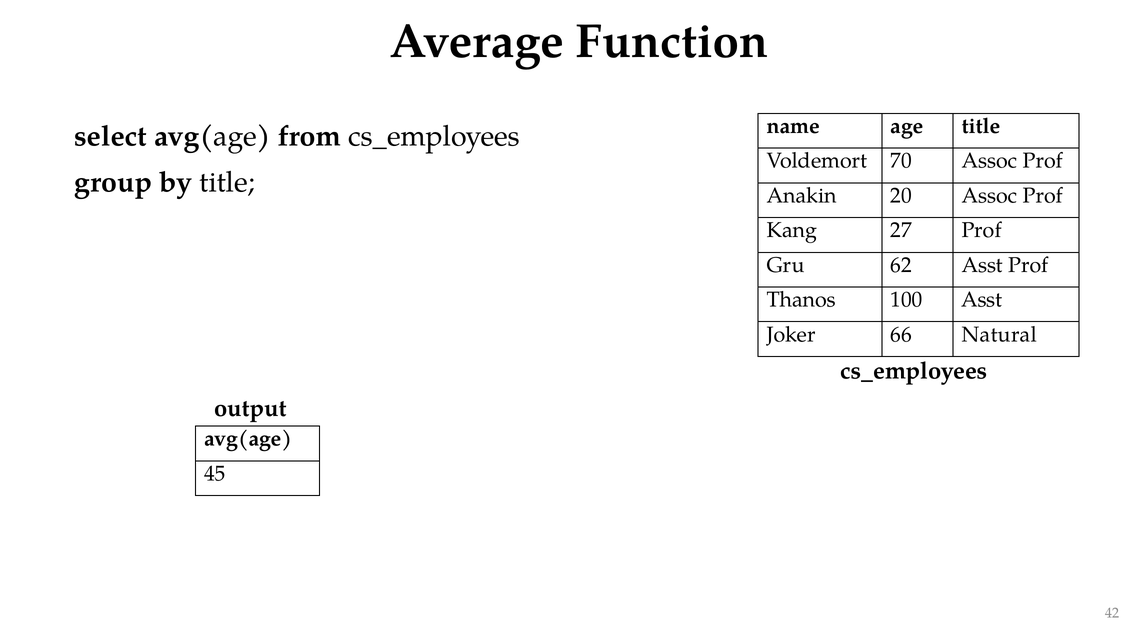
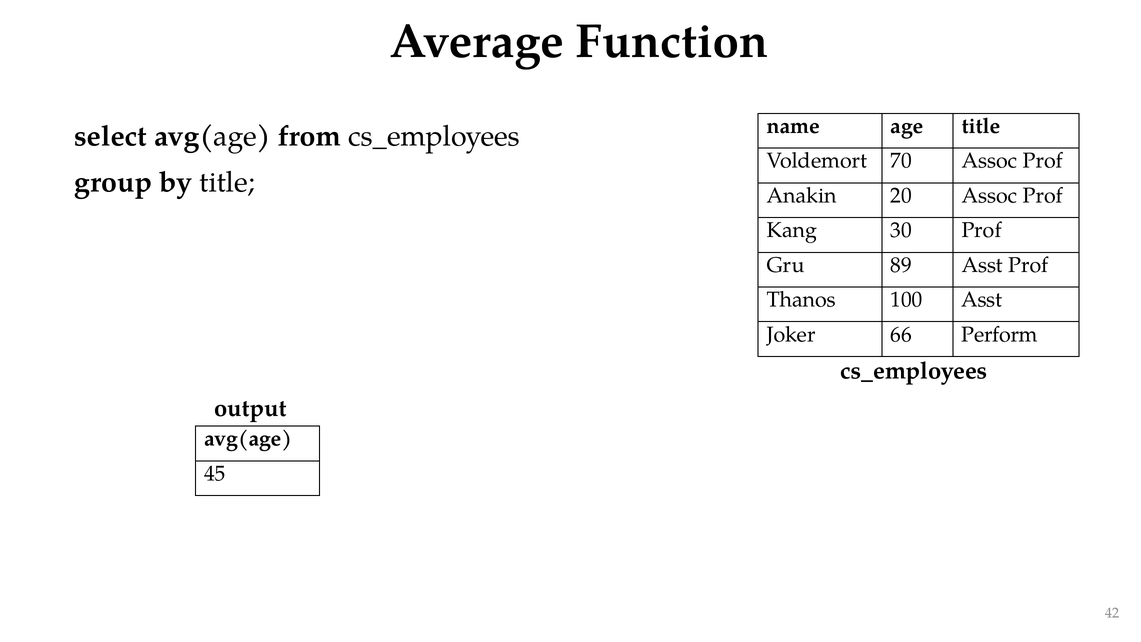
27: 27 -> 30
62: 62 -> 89
Natural: Natural -> Perform
